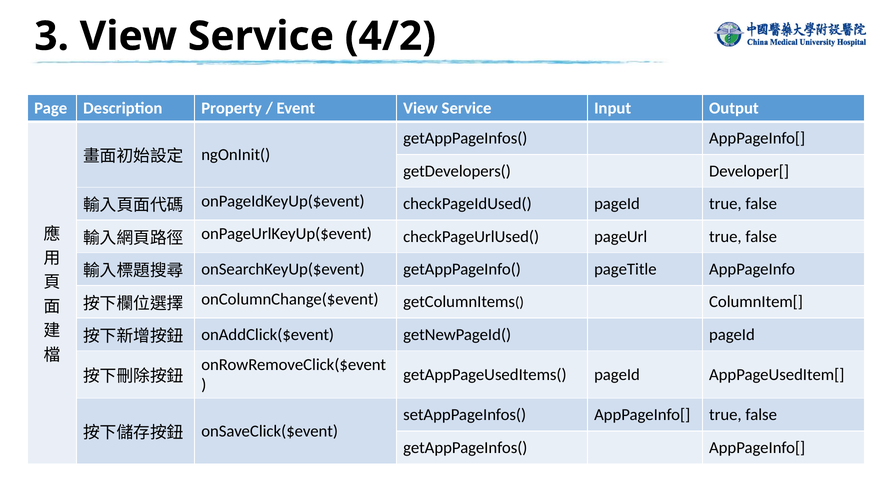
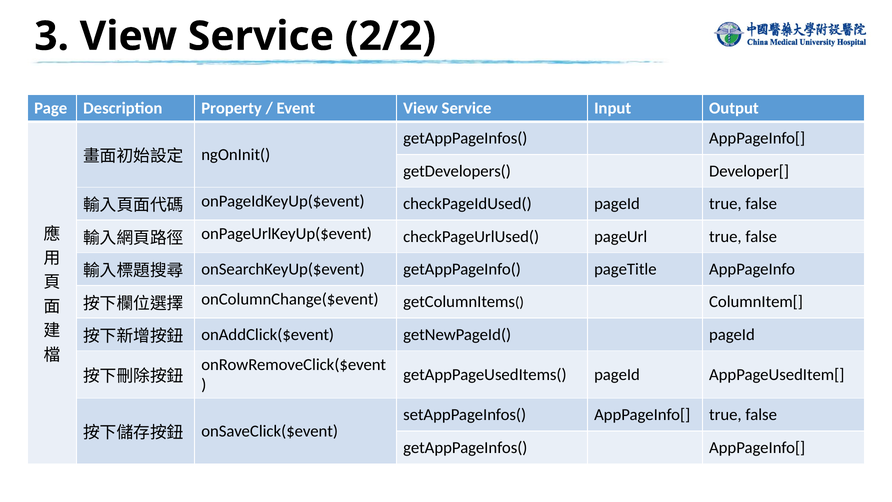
4/2: 4/2 -> 2/2
